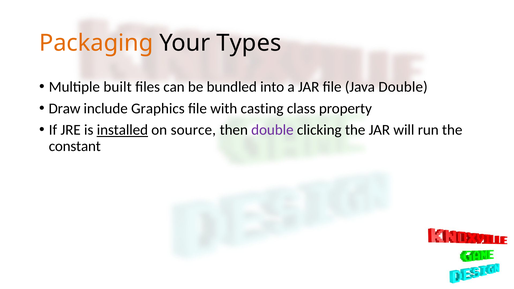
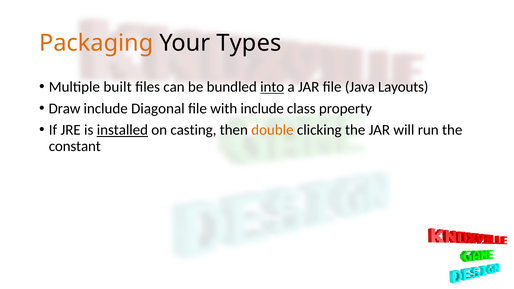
into underline: none -> present
Java Double: Double -> Layouts
Graphics: Graphics -> Diagonal
with casting: casting -> include
source: source -> casting
double at (272, 130) colour: purple -> orange
